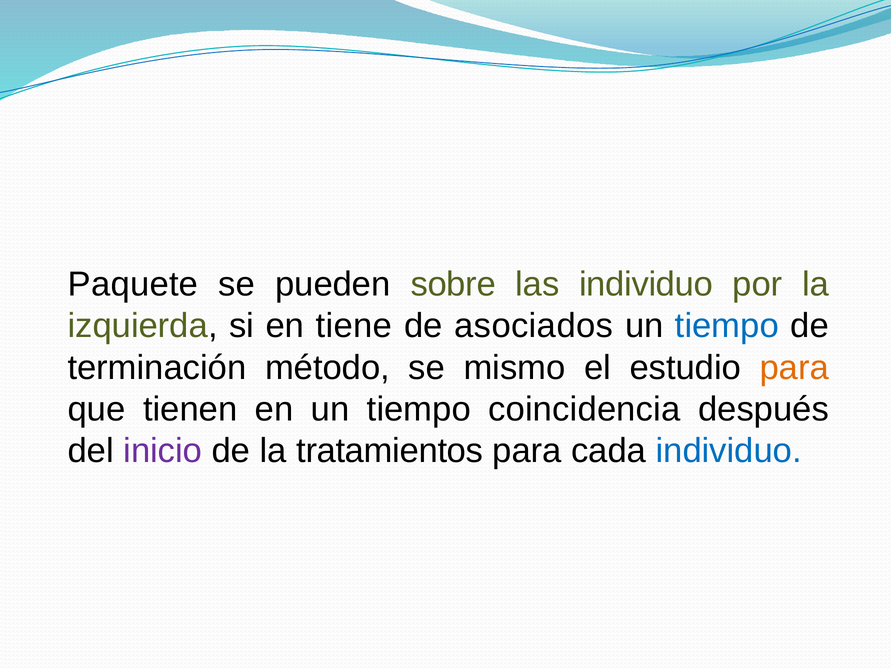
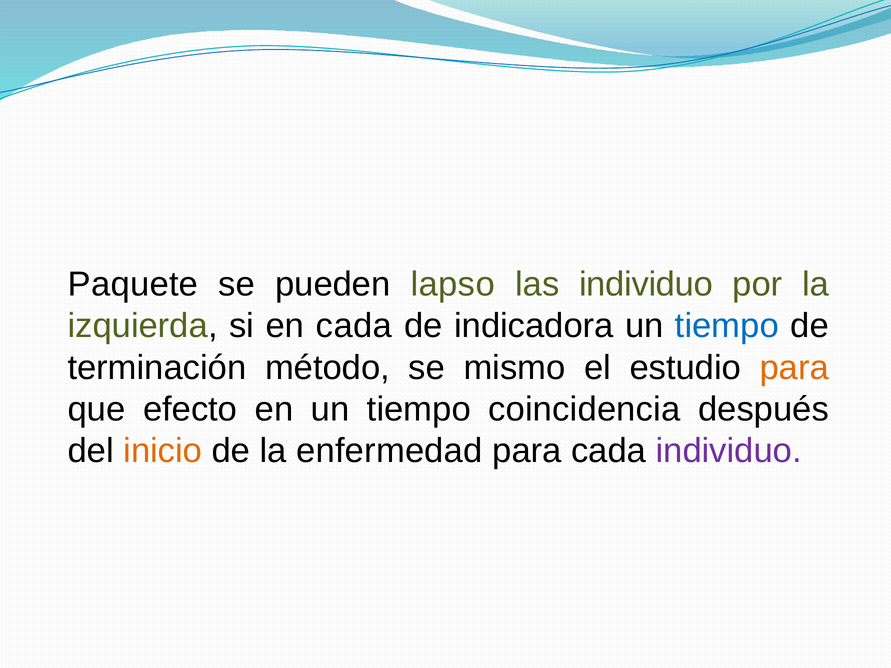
sobre: sobre -> lapso
en tiene: tiene -> cada
asociados: asociados -> indicadora
tienen: tienen -> efecto
inicio colour: purple -> orange
tratamientos: tratamientos -> enfermedad
individuo at (729, 451) colour: blue -> purple
